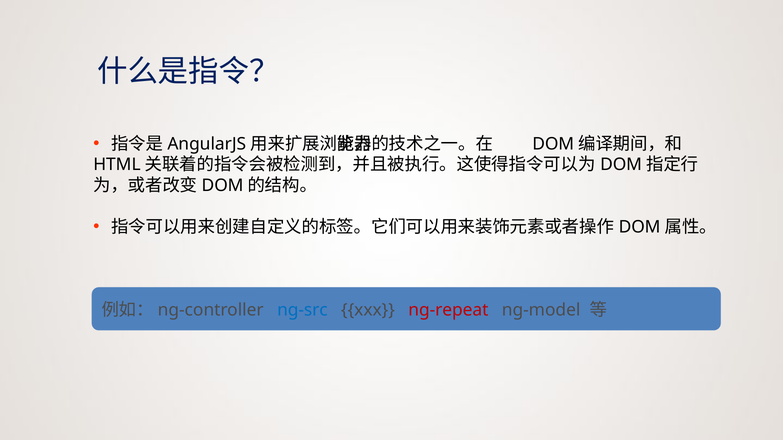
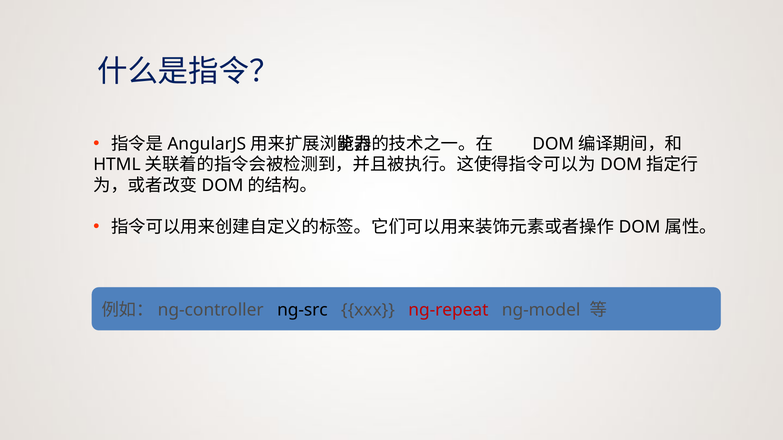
ng-src colour: blue -> black
